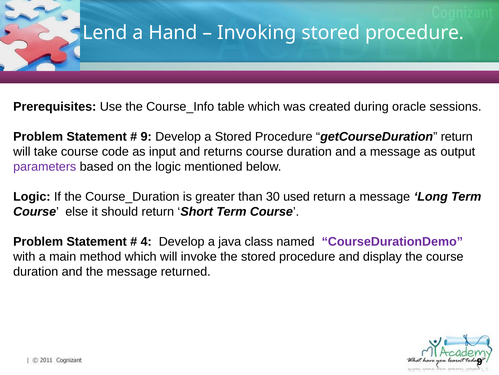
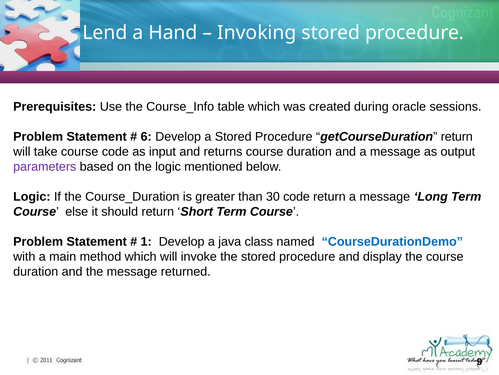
9 at (146, 136): 9 -> 6
30 used: used -> code
4: 4 -> 1
CourseDurationDemo colour: purple -> blue
